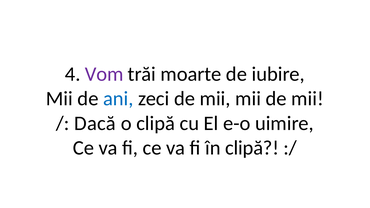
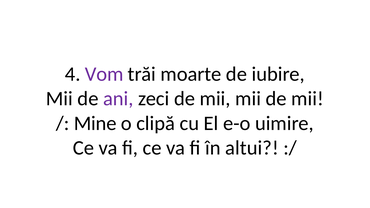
ani colour: blue -> purple
Dacă: Dacă -> Mine
în clipă: clipă -> altui
